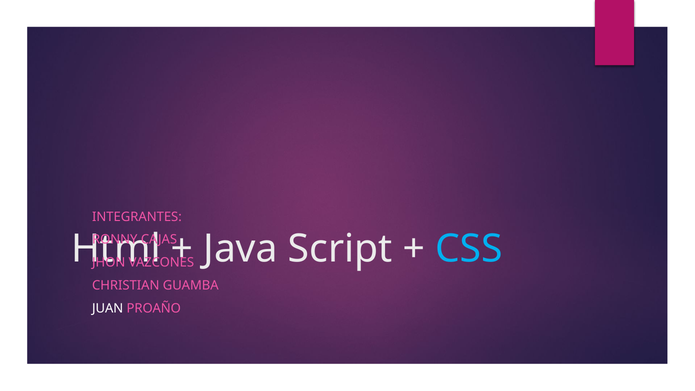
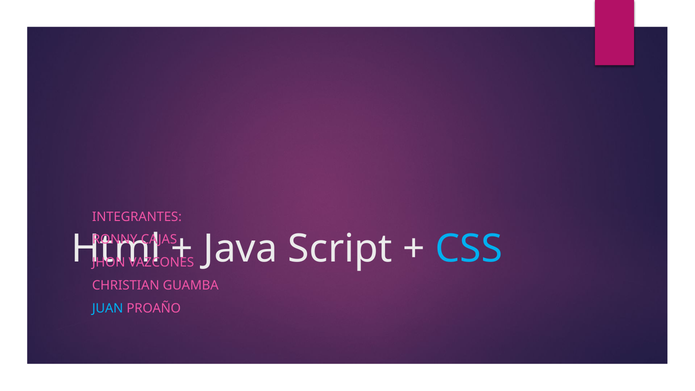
JUAN colour: white -> light blue
